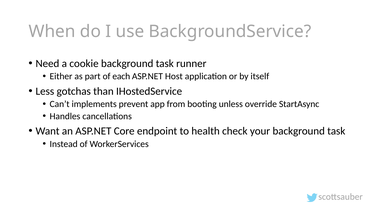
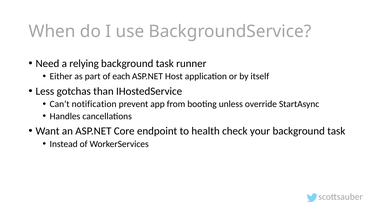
cookie: cookie -> relying
implements: implements -> notification
